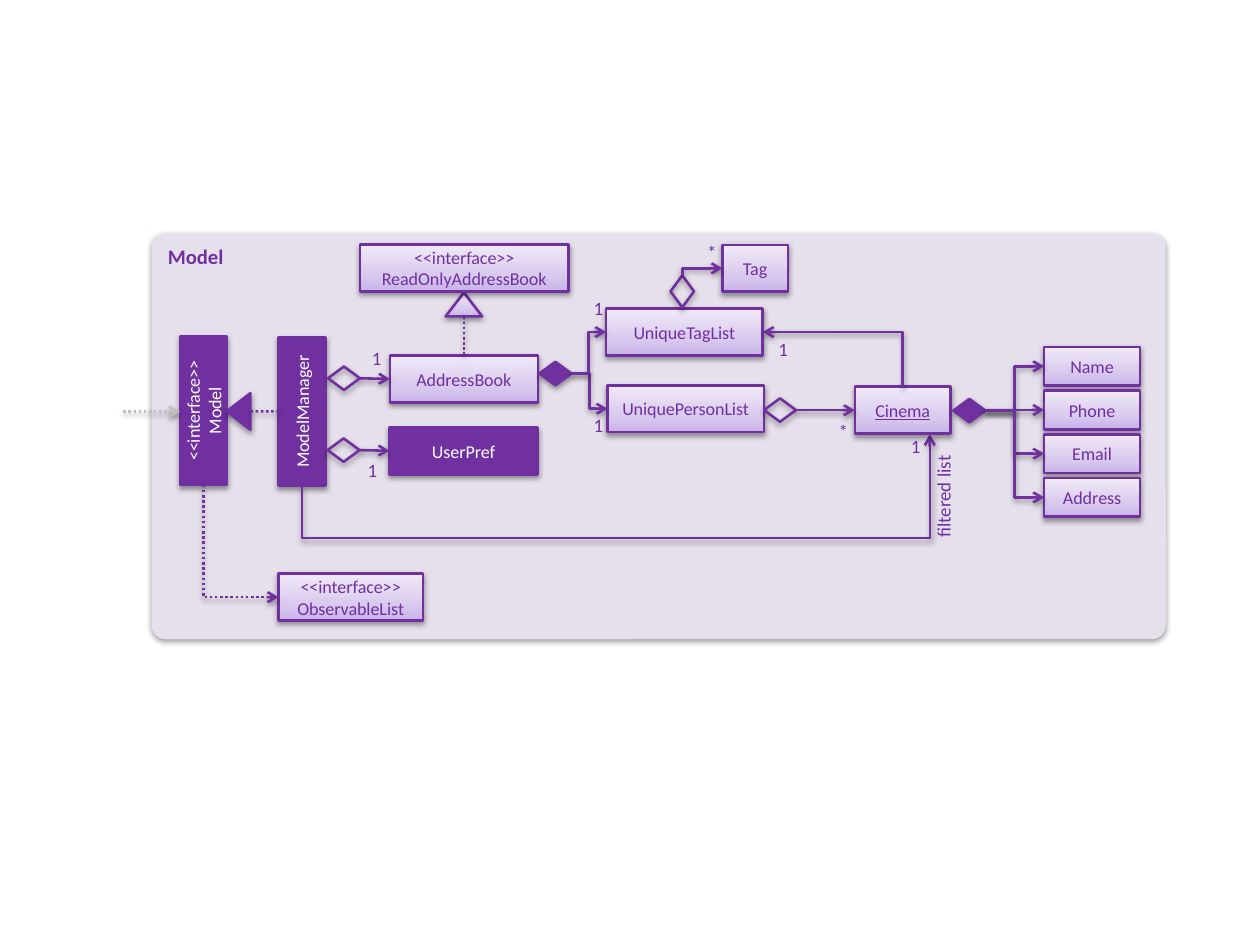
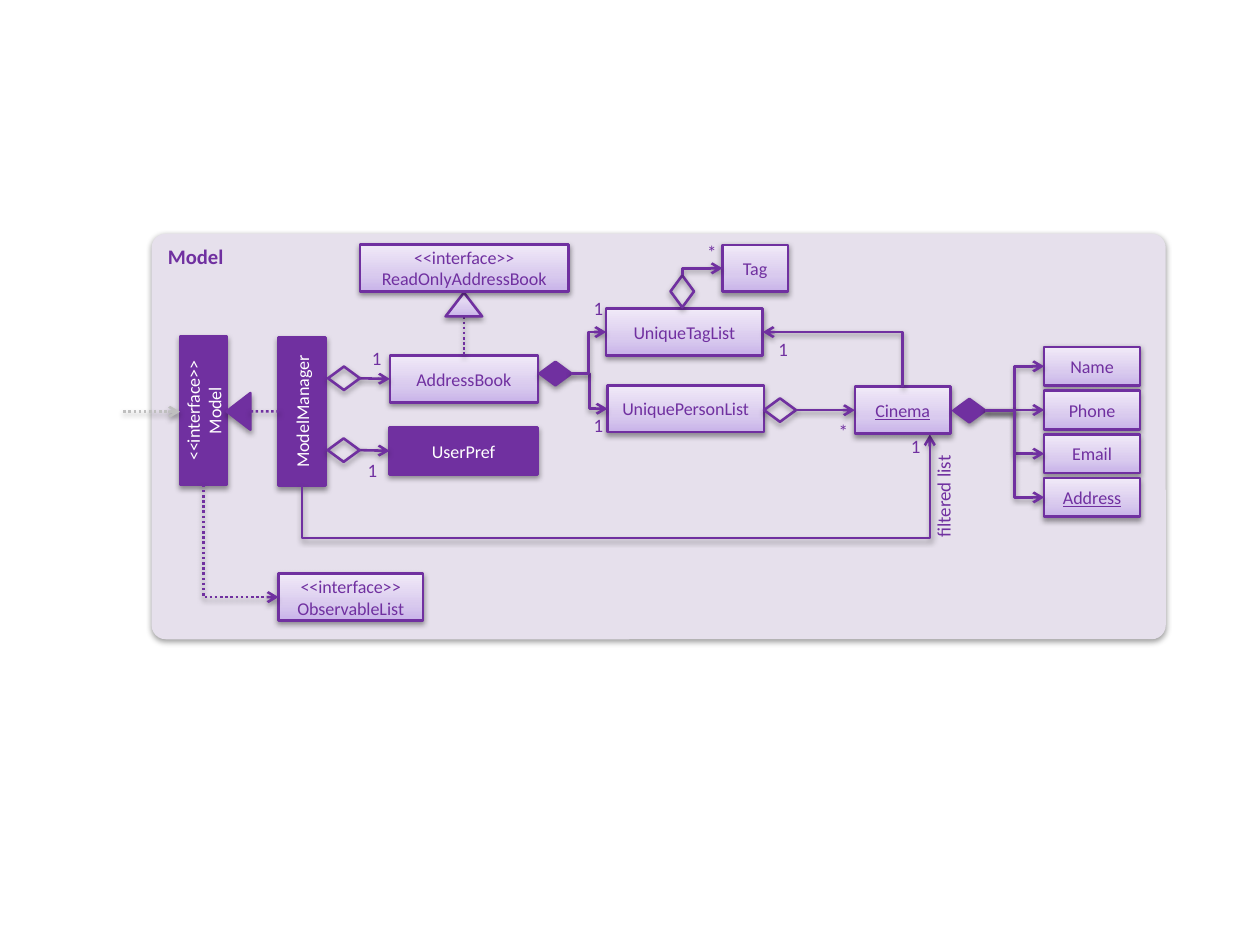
Address underline: none -> present
